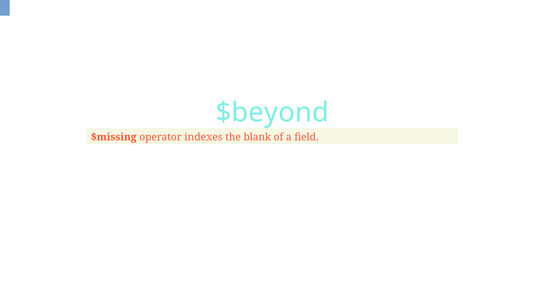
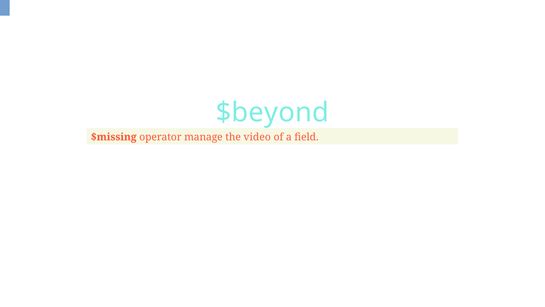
indexes: indexes -> manage
blank: blank -> video
